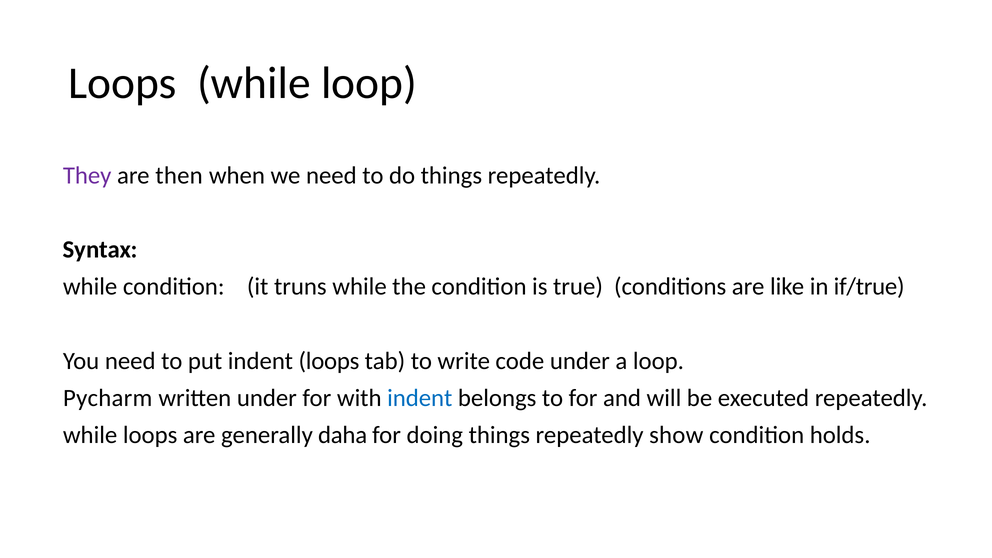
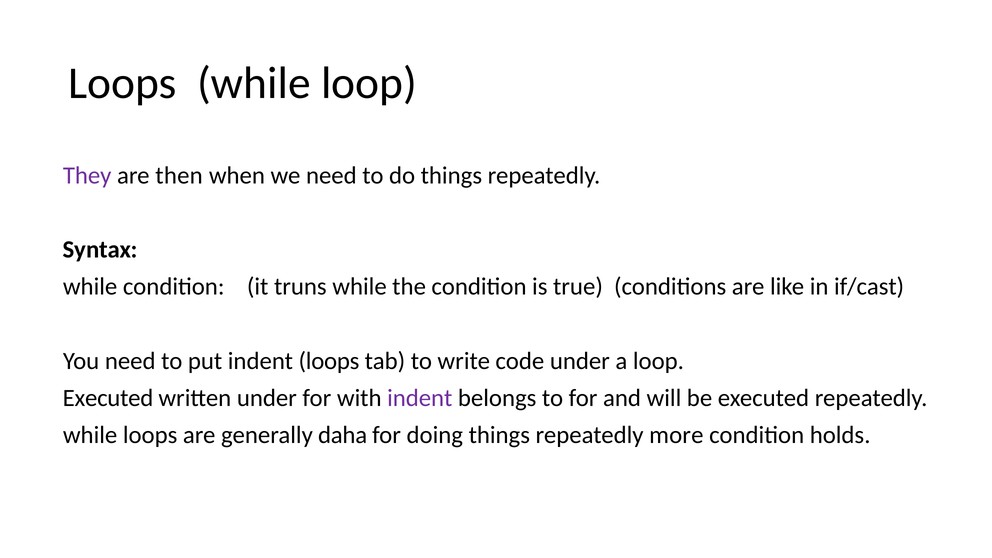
if/true: if/true -> if/cast
Pycharm at (108, 398): Pycharm -> Executed
indent at (420, 398) colour: blue -> purple
show: show -> more
